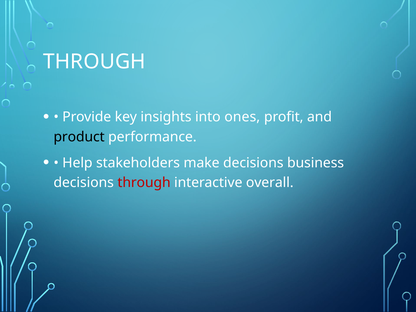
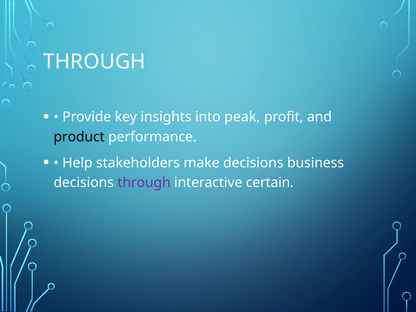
ones: ones -> peak
through at (144, 183) colour: red -> purple
overall: overall -> certain
